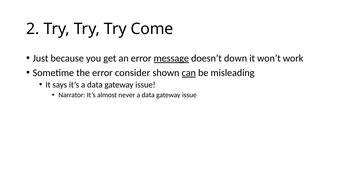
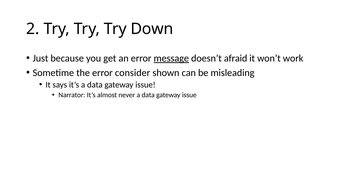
Come: Come -> Down
down: down -> afraid
can underline: present -> none
